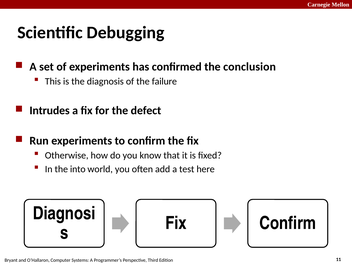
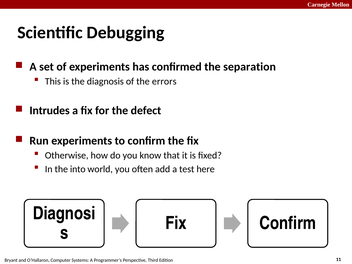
conclusion: conclusion -> separation
failure: failure -> errors
